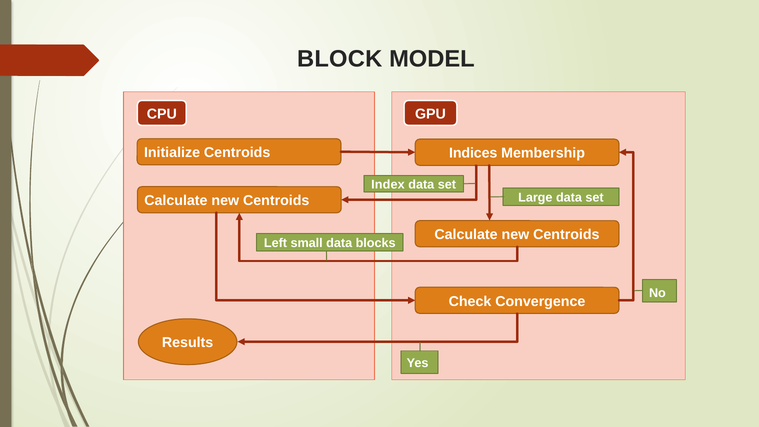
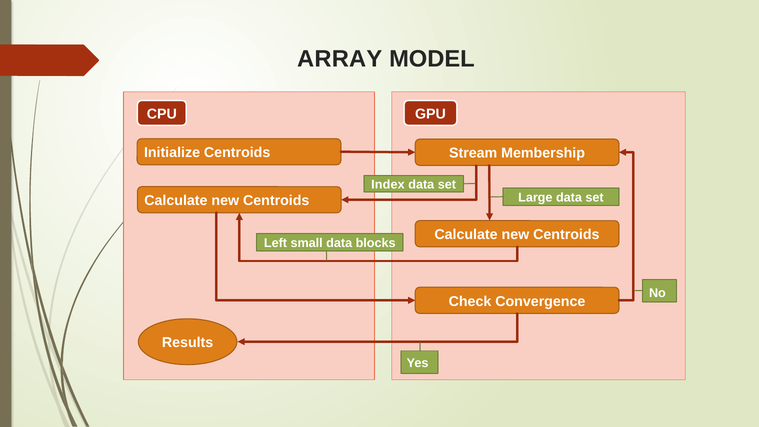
BLOCK: BLOCK -> ARRAY
Indices: Indices -> Stream
